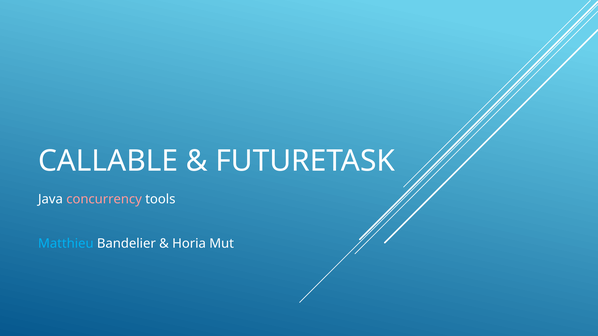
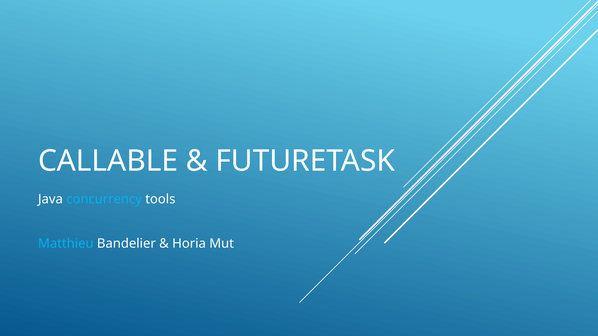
concurrency colour: pink -> light blue
